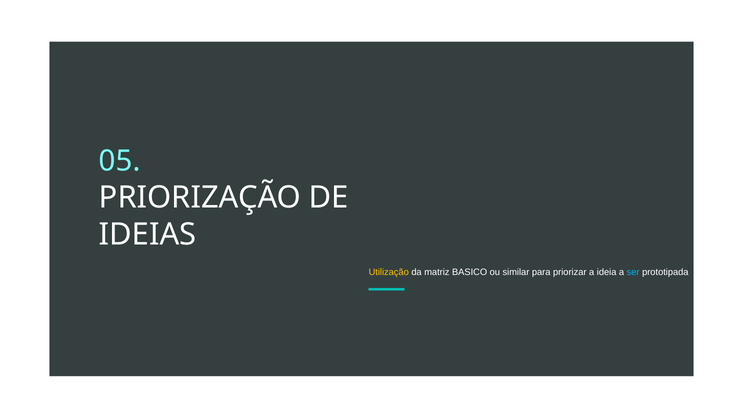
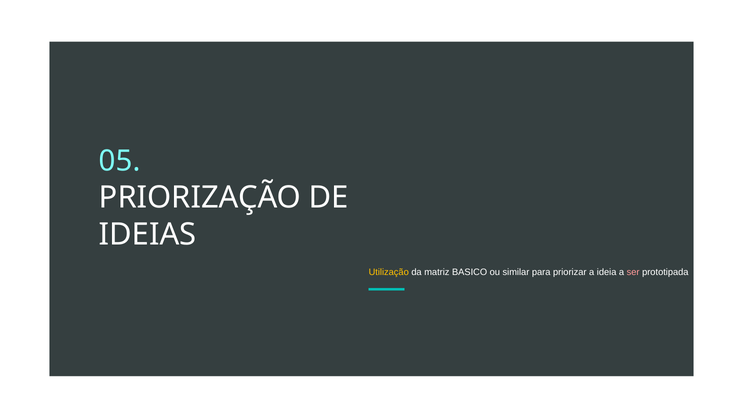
ser colour: light blue -> pink
